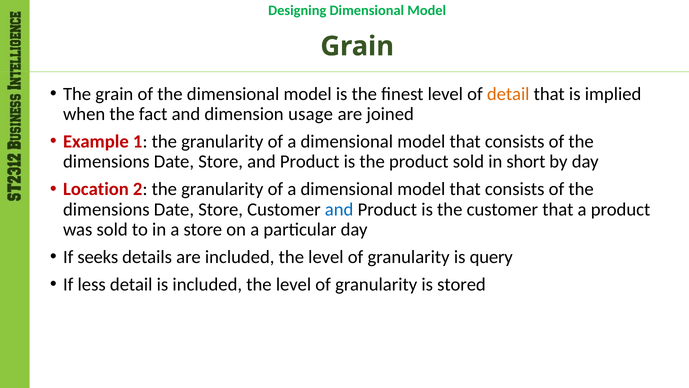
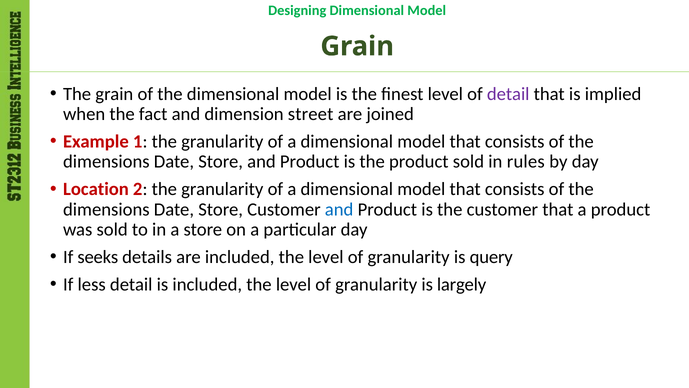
detail at (508, 94) colour: orange -> purple
usage: usage -> street
short: short -> rules
stored: stored -> largely
